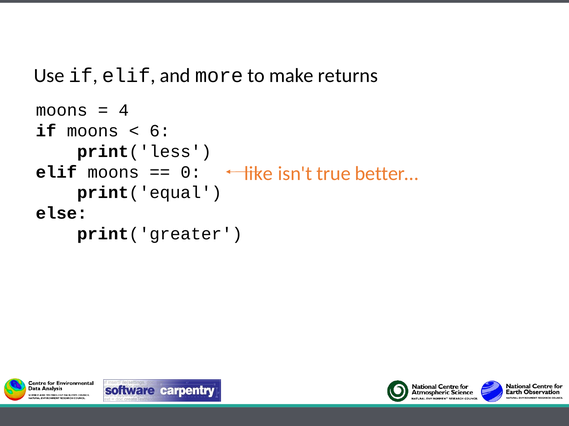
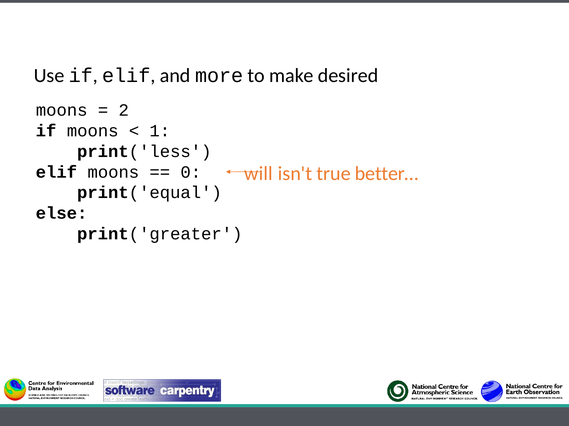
returns: returns -> desired
4: 4 -> 2
6: 6 -> 1
like: like -> will
